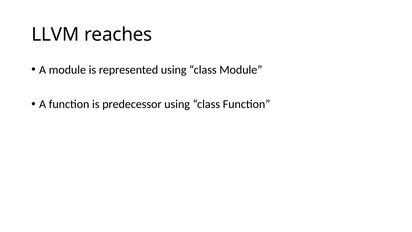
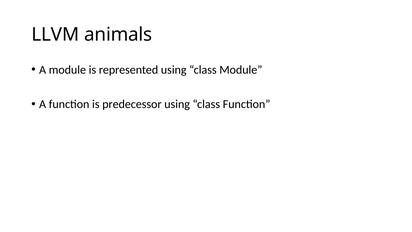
reaches: reaches -> animals
